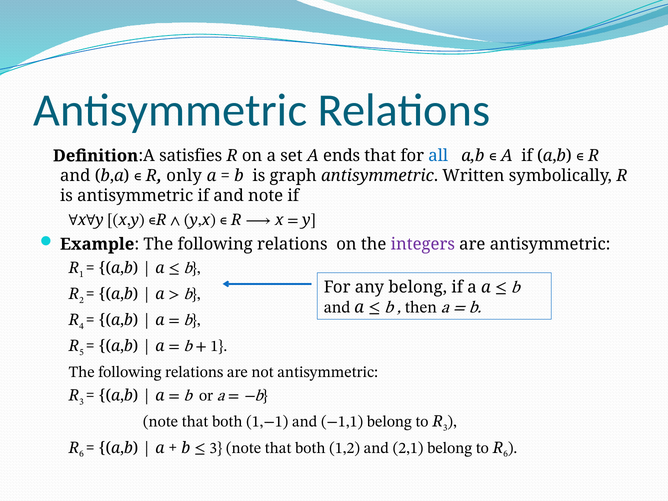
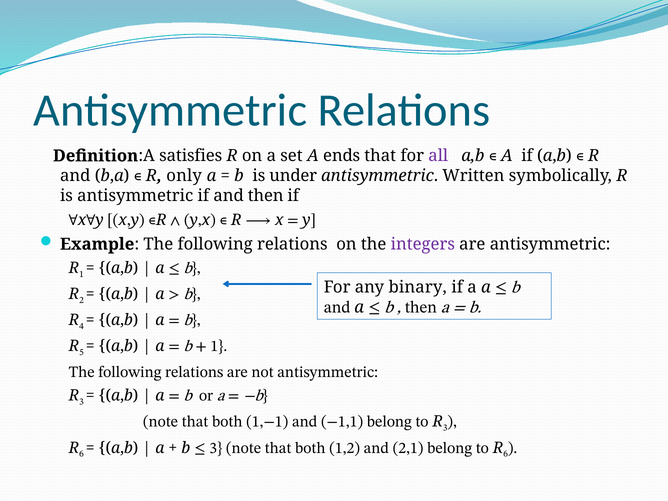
all colour: blue -> purple
graph: graph -> under
and note: note -> then
any belong: belong -> binary
